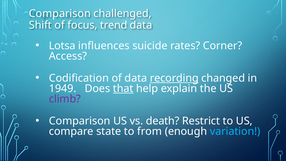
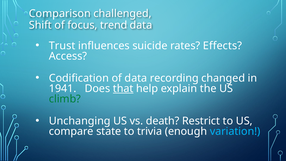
Lotsa: Lotsa -> Trust
Corner: Corner -> Effects
recording underline: present -> none
1949: 1949 -> 1941
climb colour: purple -> green
Comparison at (80, 121): Comparison -> Unchanging
from: from -> trivia
